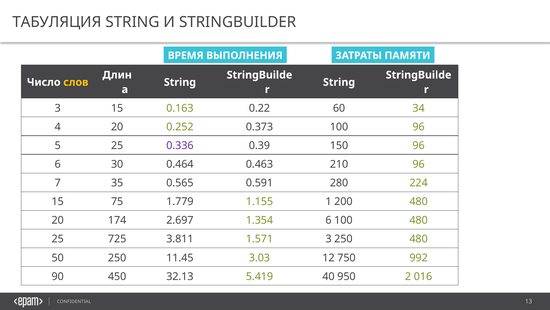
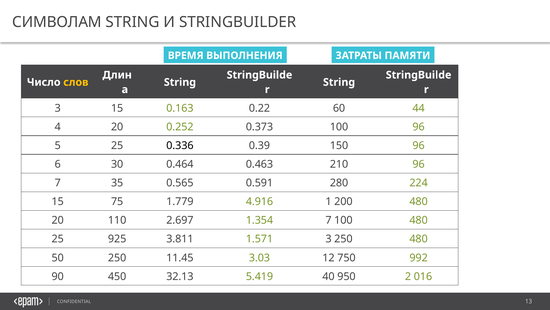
ТАБУЛЯЦИЯ: ТАБУЛЯЦИЯ -> СИМВОЛАМ
34: 34 -> 44
0.336 colour: purple -> black
1.155: 1.155 -> 4.916
174: 174 -> 110
1.354 6: 6 -> 7
725: 725 -> 925
